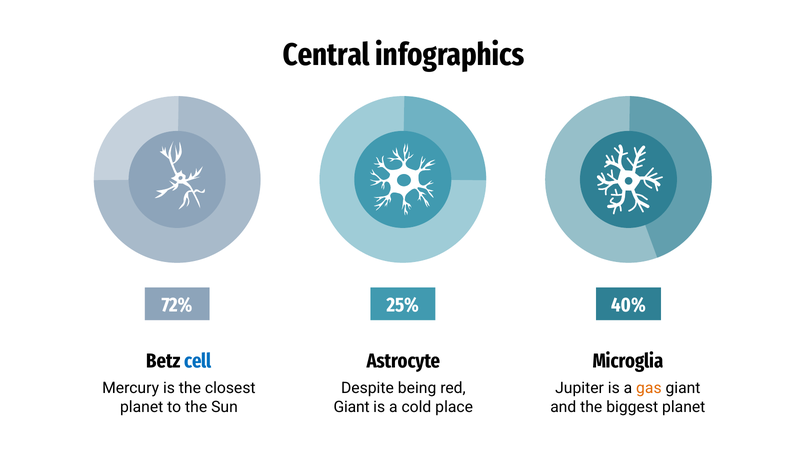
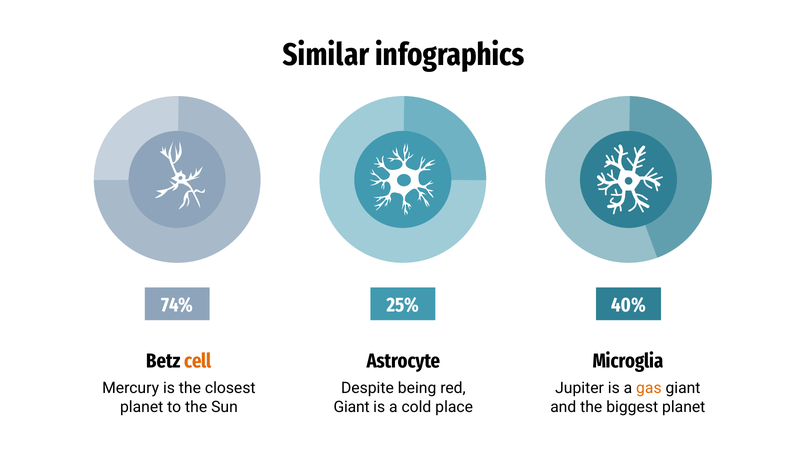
Central: Central -> Similar
72%: 72% -> 74%
cell colour: blue -> orange
